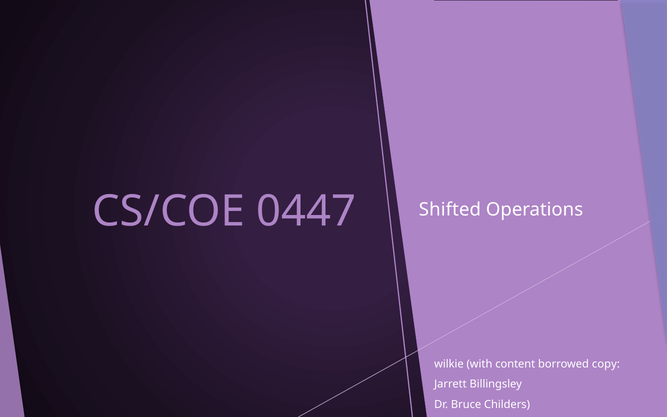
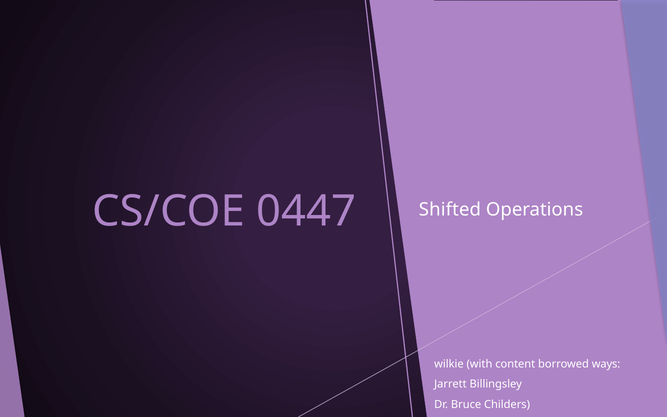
copy: copy -> ways
